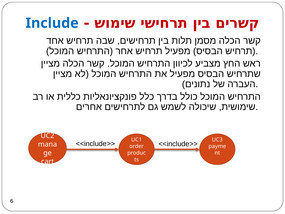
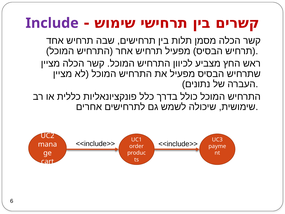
Include at (52, 23) colour: blue -> purple
